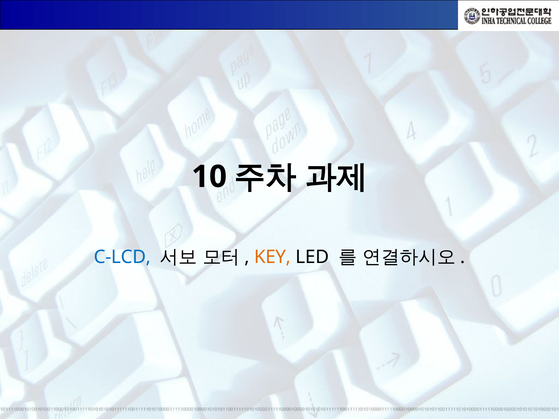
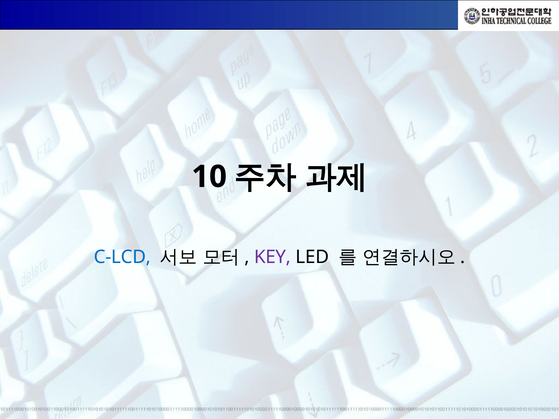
KEY colour: orange -> purple
